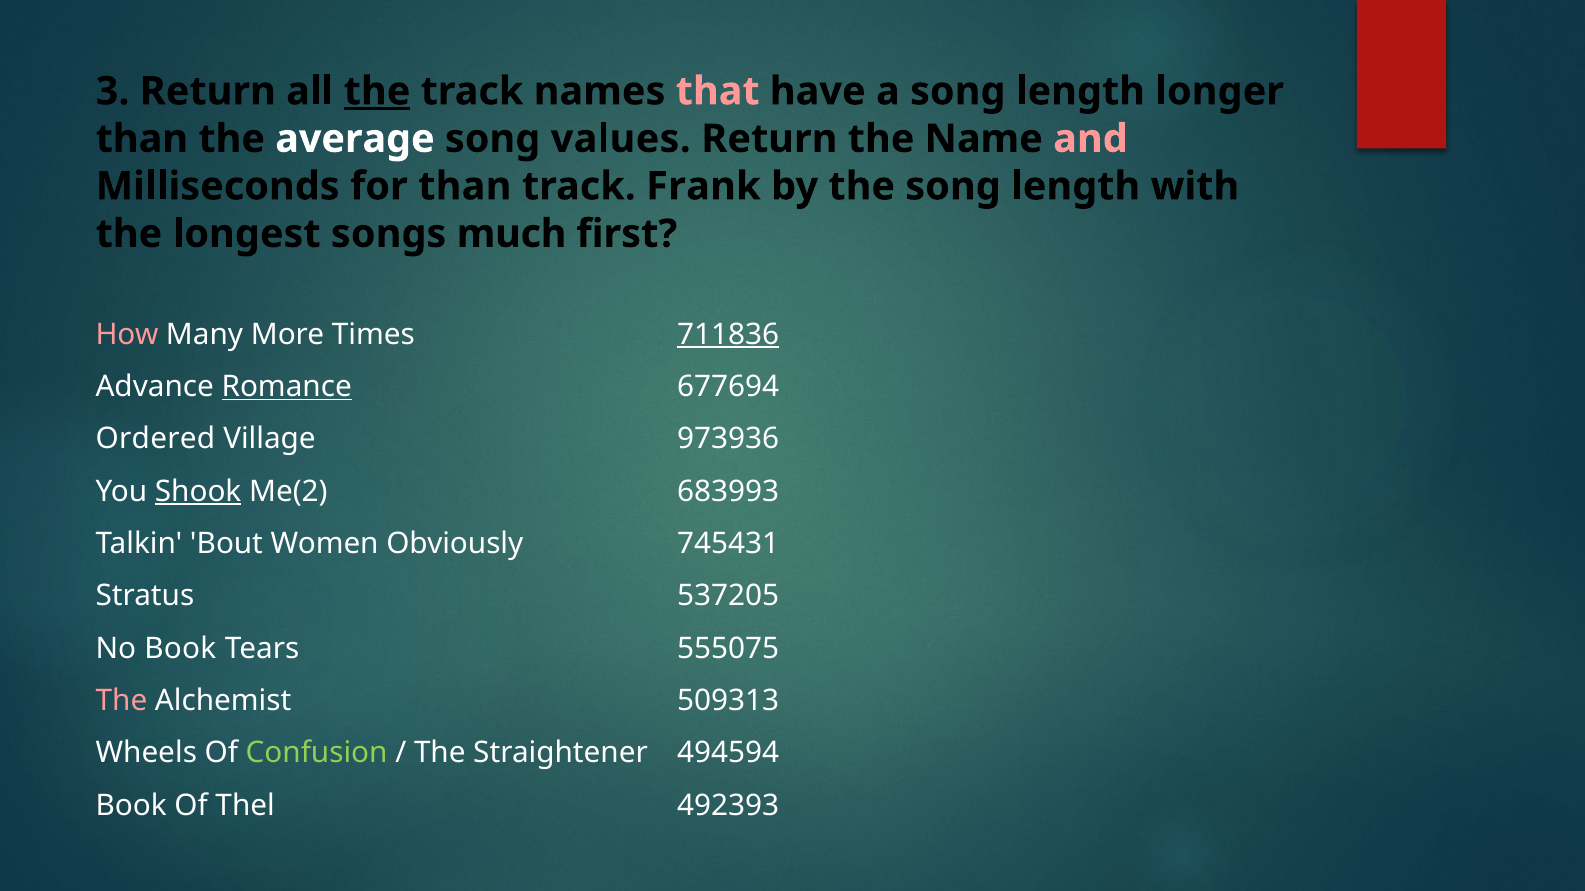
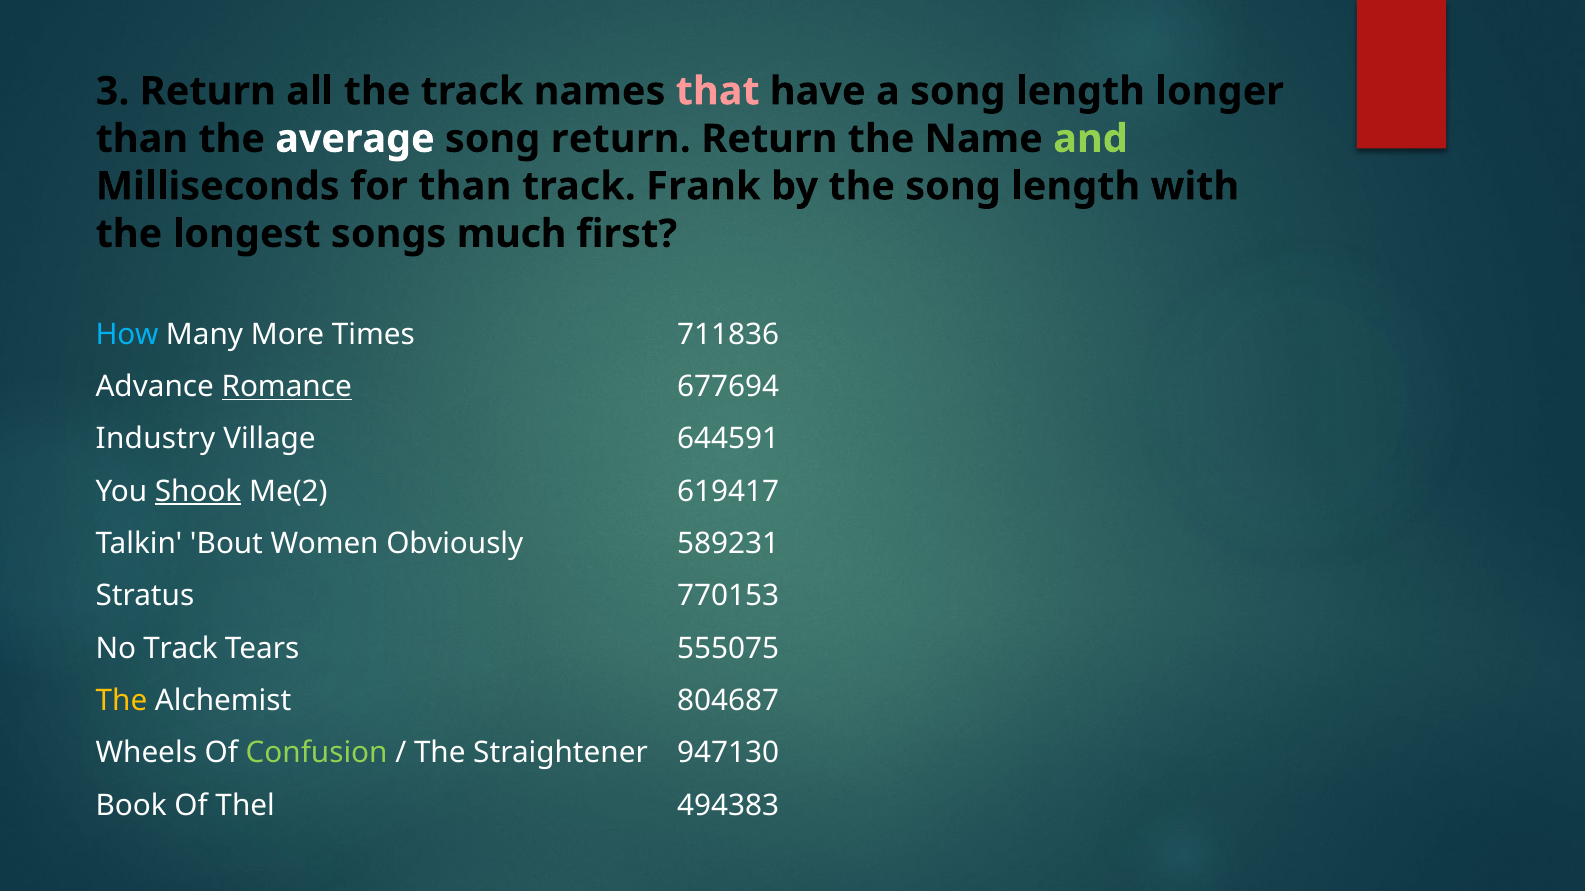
the at (377, 91) underline: present -> none
song values: values -> return
and colour: pink -> light green
How colour: pink -> light blue
711836 underline: present -> none
Ordered: Ordered -> Industry
973936: 973936 -> 644591
683993: 683993 -> 619417
745431: 745431 -> 589231
537205: 537205 -> 770153
No Book: Book -> Track
The at (121, 701) colour: pink -> yellow
509313: 509313 -> 804687
494594: 494594 -> 947130
492393: 492393 -> 494383
